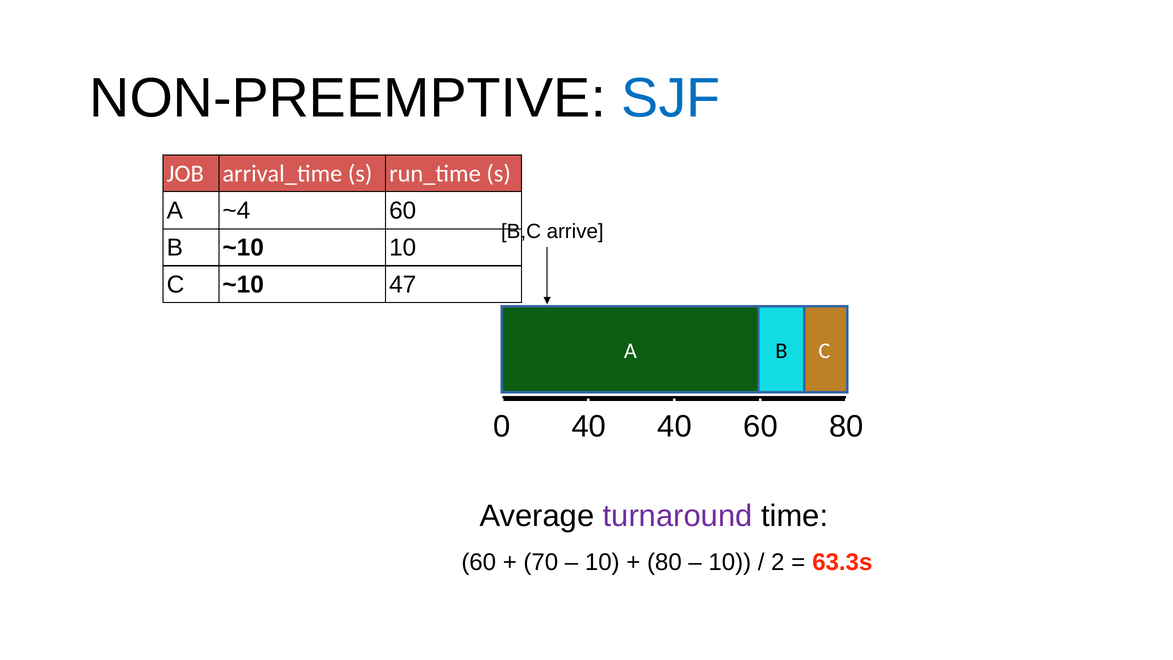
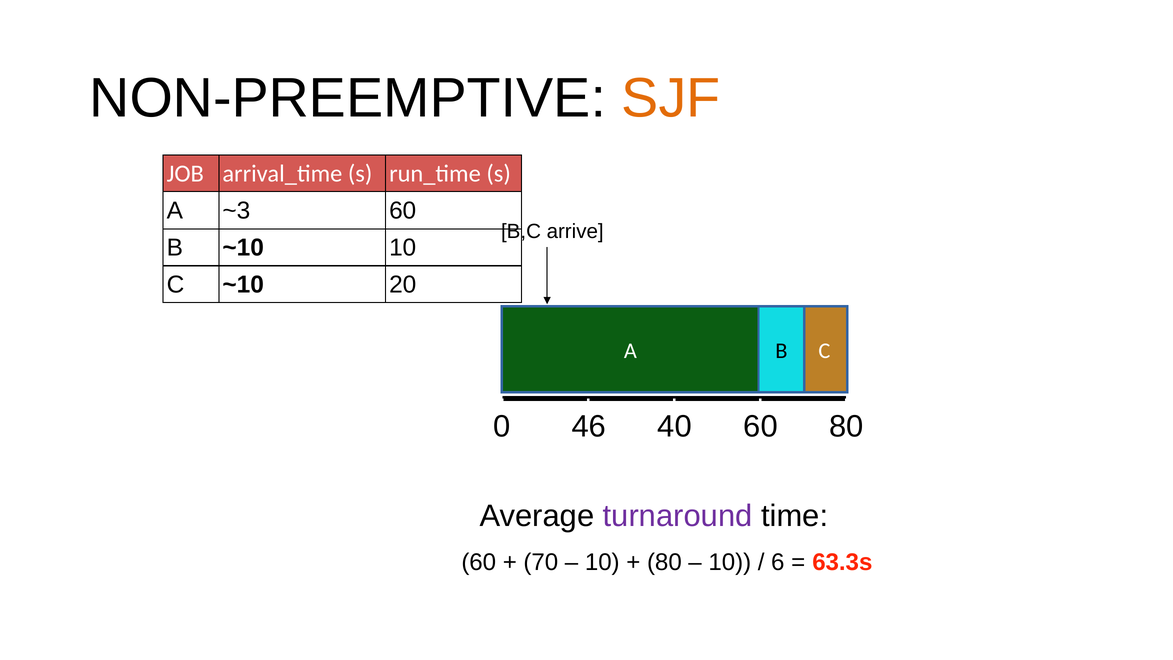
SJF colour: blue -> orange
~4: ~4 -> ~3
47: 47 -> 20
0 40: 40 -> 46
2: 2 -> 6
